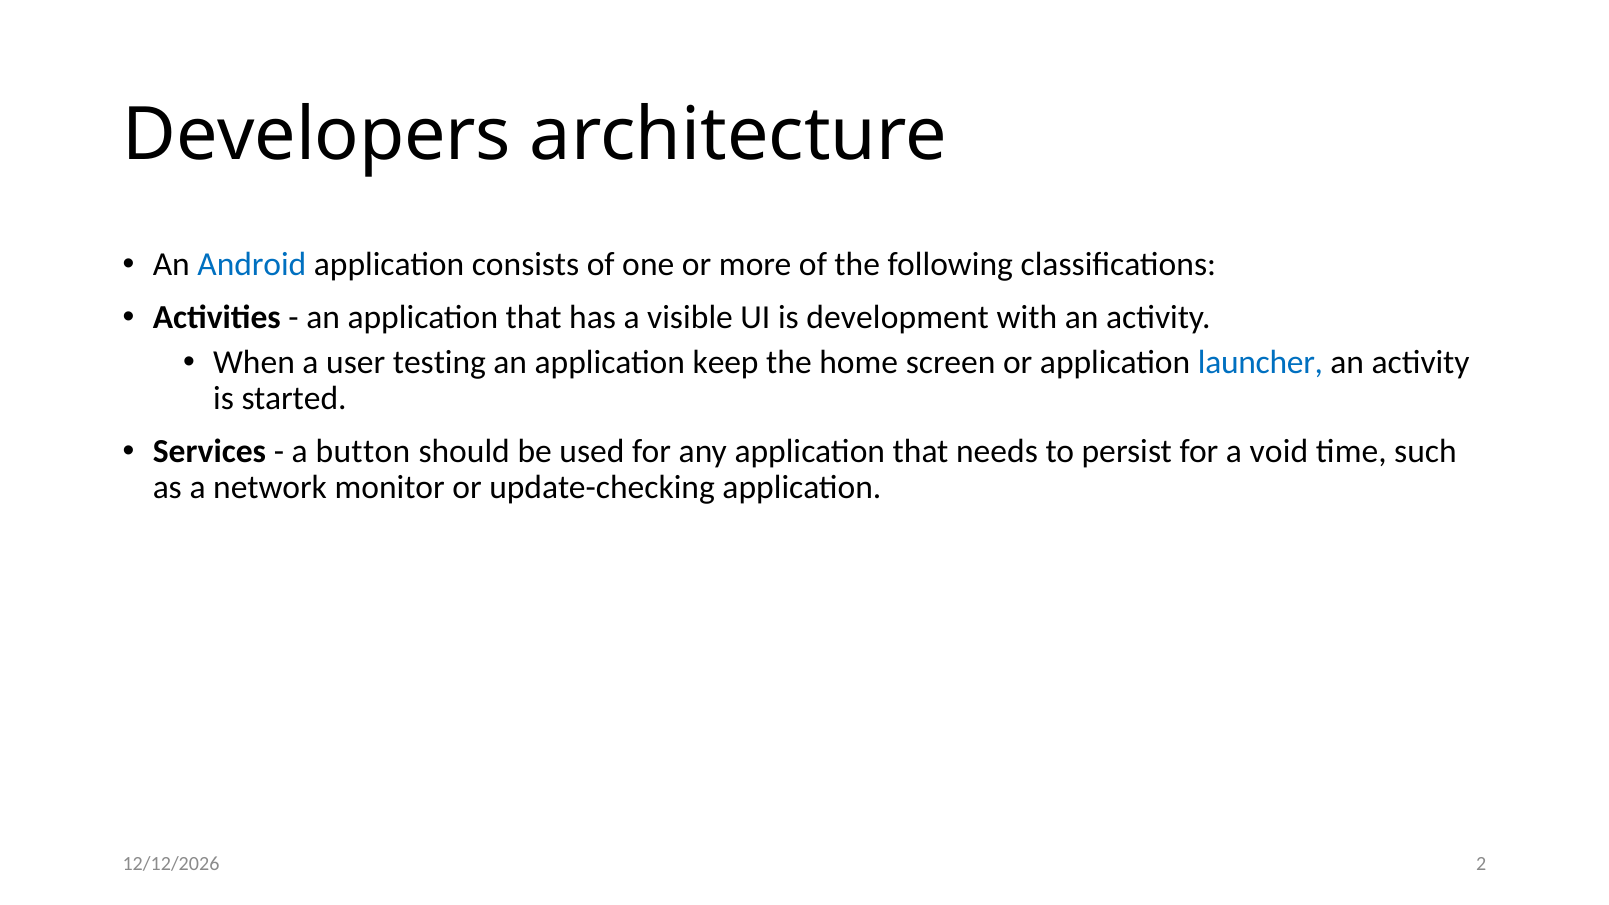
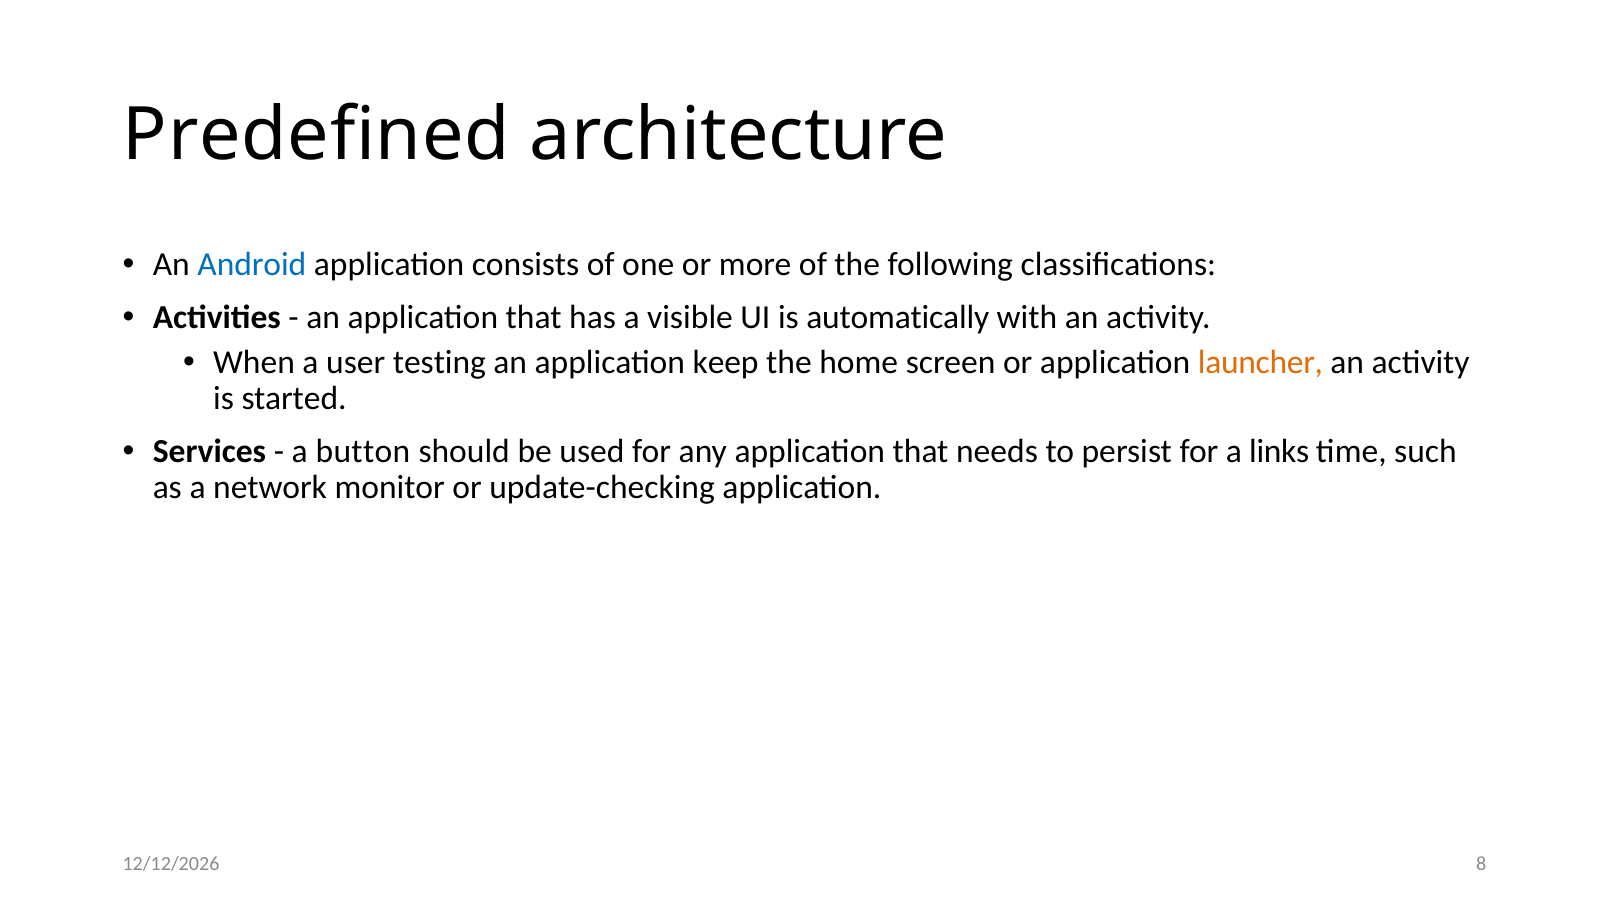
Developers: Developers -> Predefined
development: development -> automatically
launcher colour: blue -> orange
void: void -> links
2: 2 -> 8
